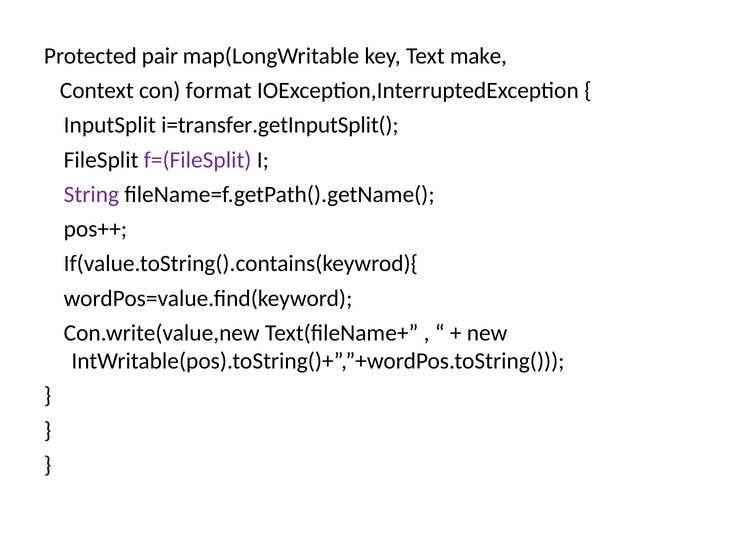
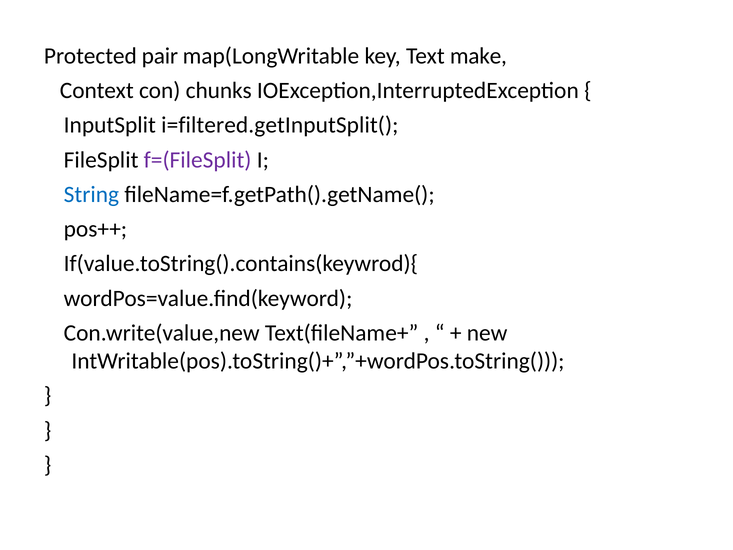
format: format -> chunks
i=transfer.getInputSplit(: i=transfer.getInputSplit( -> i=filtered.getInputSplit(
String colour: purple -> blue
